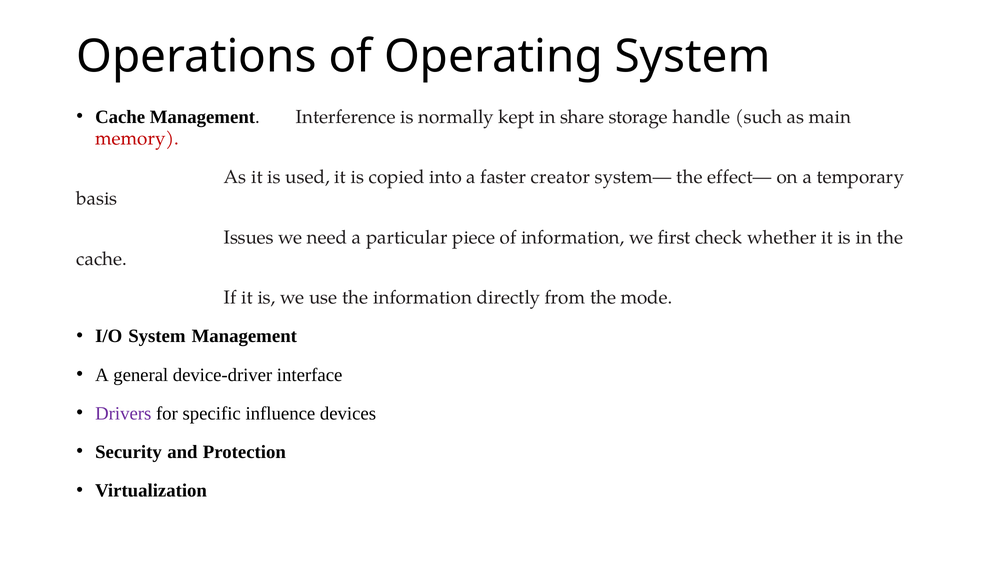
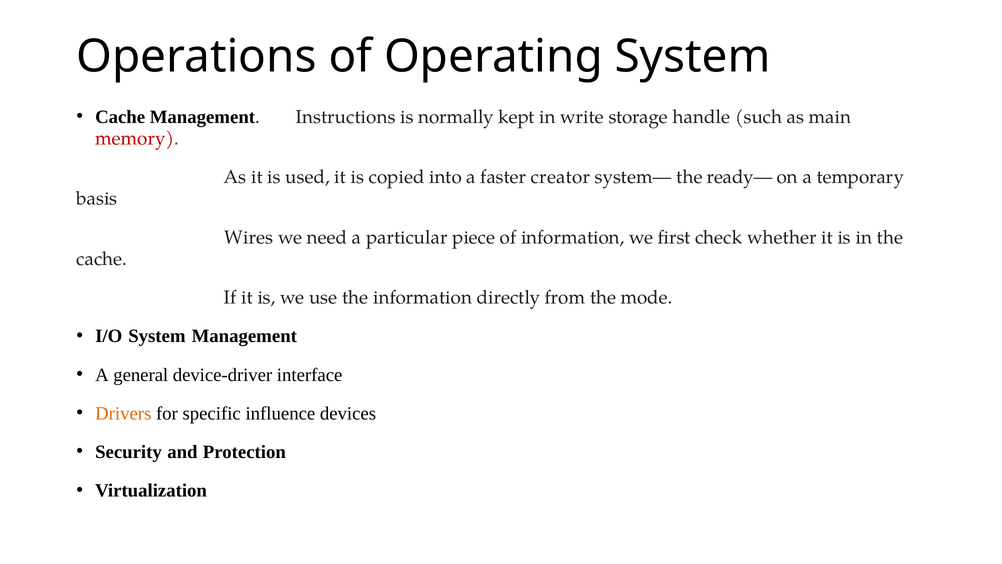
Interference: Interference -> Instructions
share: share -> write
effect—: effect— -> ready—
Issues: Issues -> Wires
Drivers colour: purple -> orange
